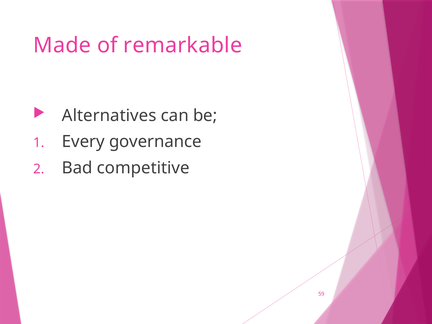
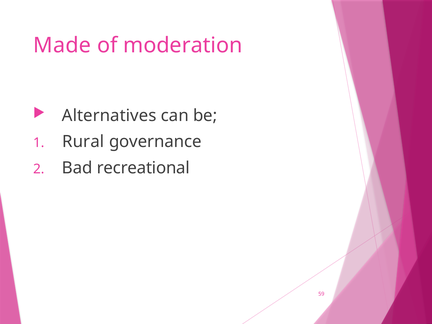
remarkable: remarkable -> moderation
Every: Every -> Rural
competitive: competitive -> recreational
